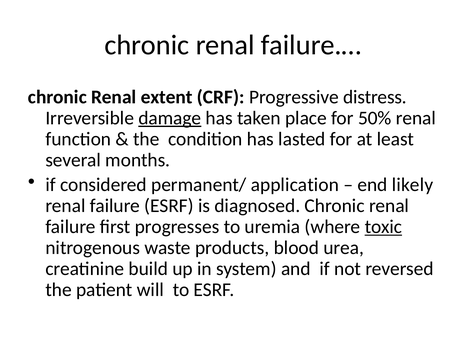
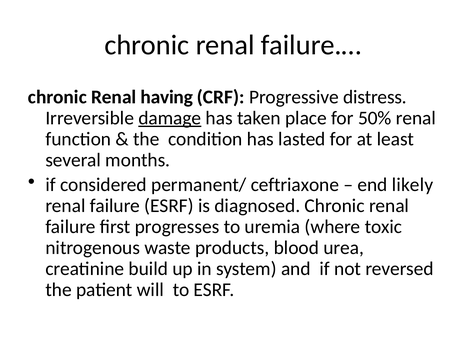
extent: extent -> having
application: application -> ceftriaxone
toxic underline: present -> none
